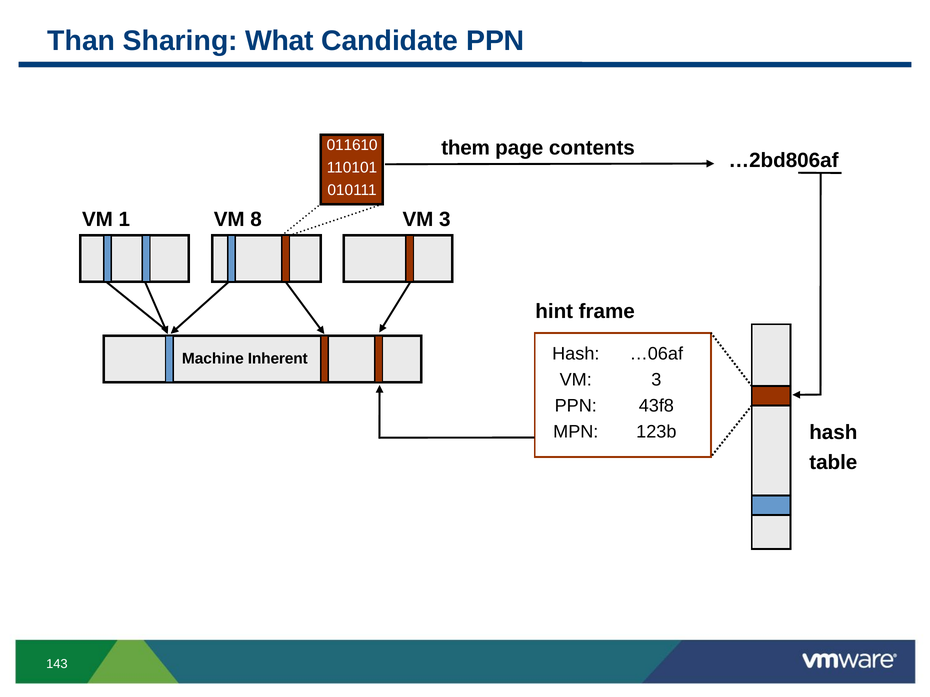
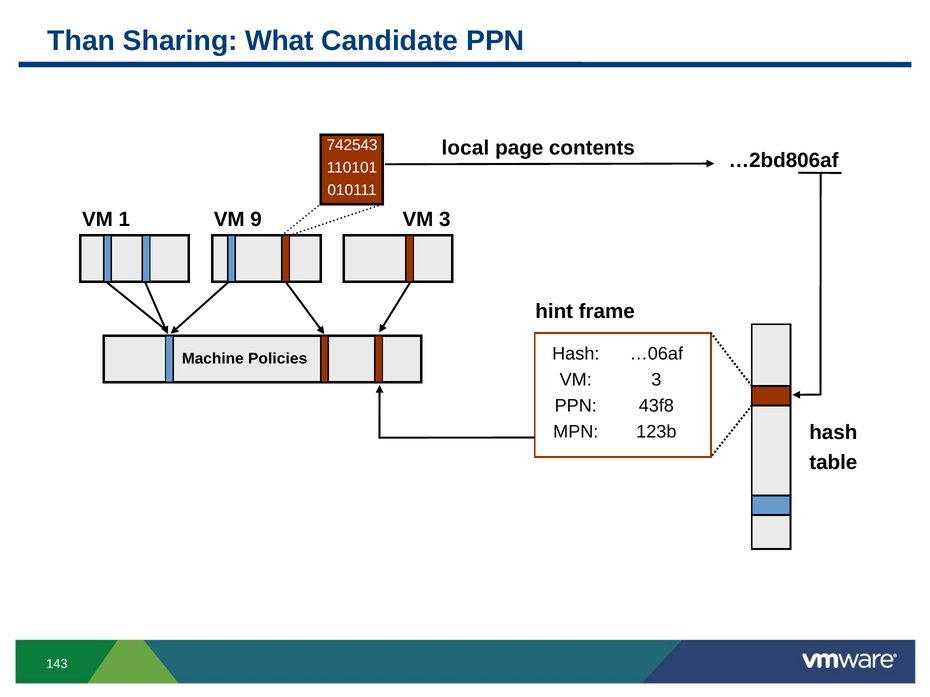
011610: 011610 -> 742543
them: them -> local
8: 8 -> 9
Inherent: Inherent -> Policies
